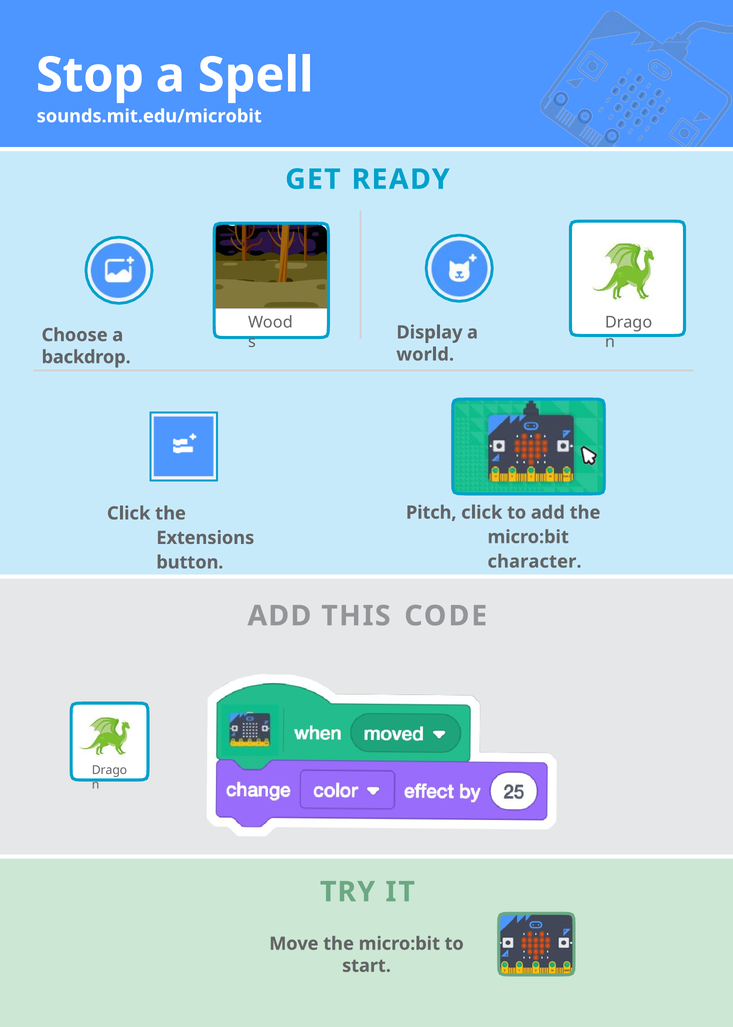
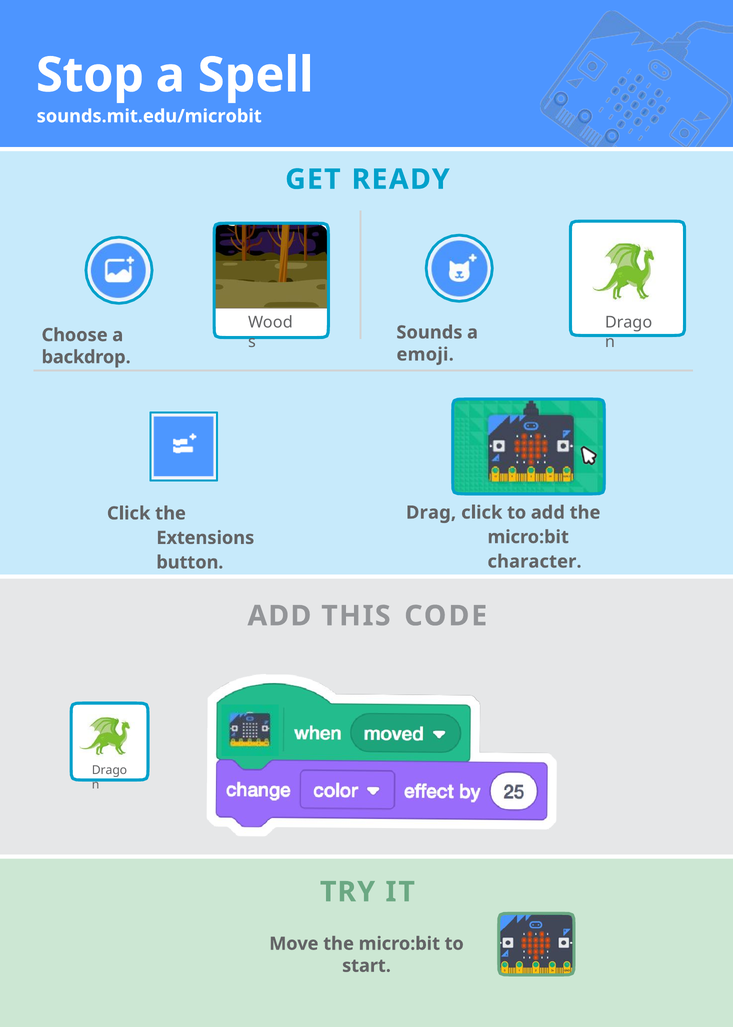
Display: Display -> Sounds
world: world -> emoji
Pitch: Pitch -> Drag
